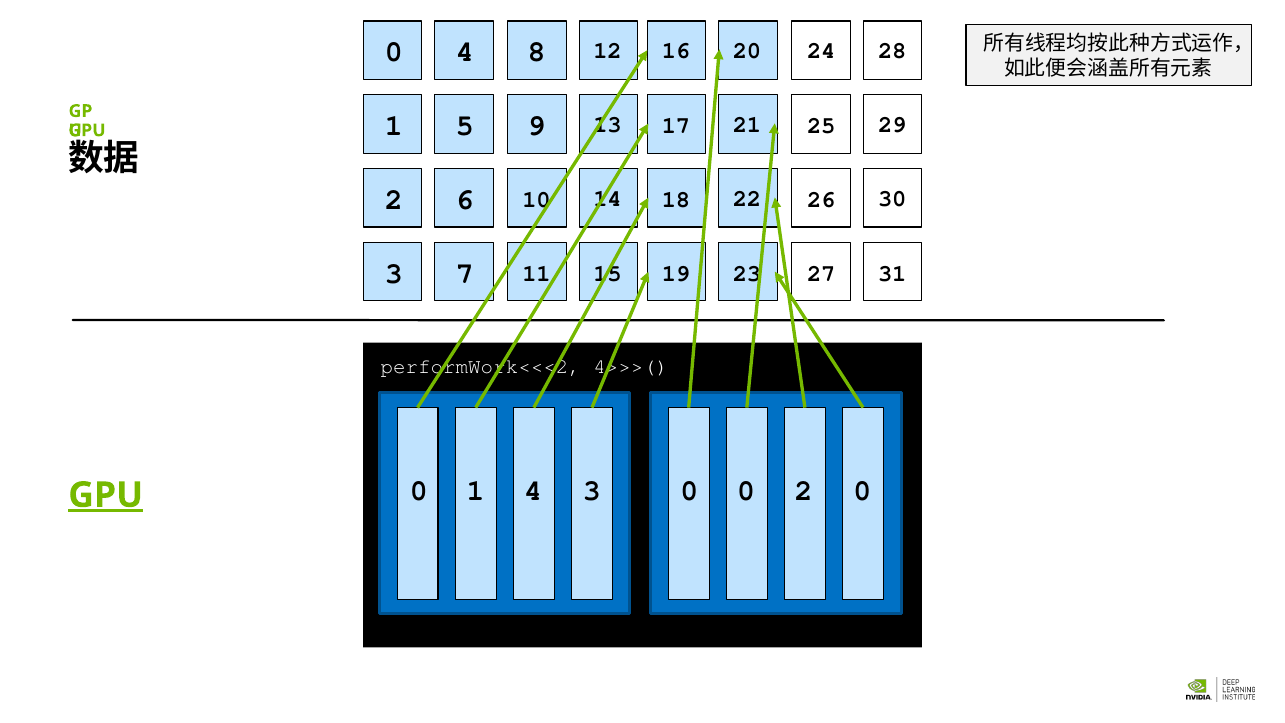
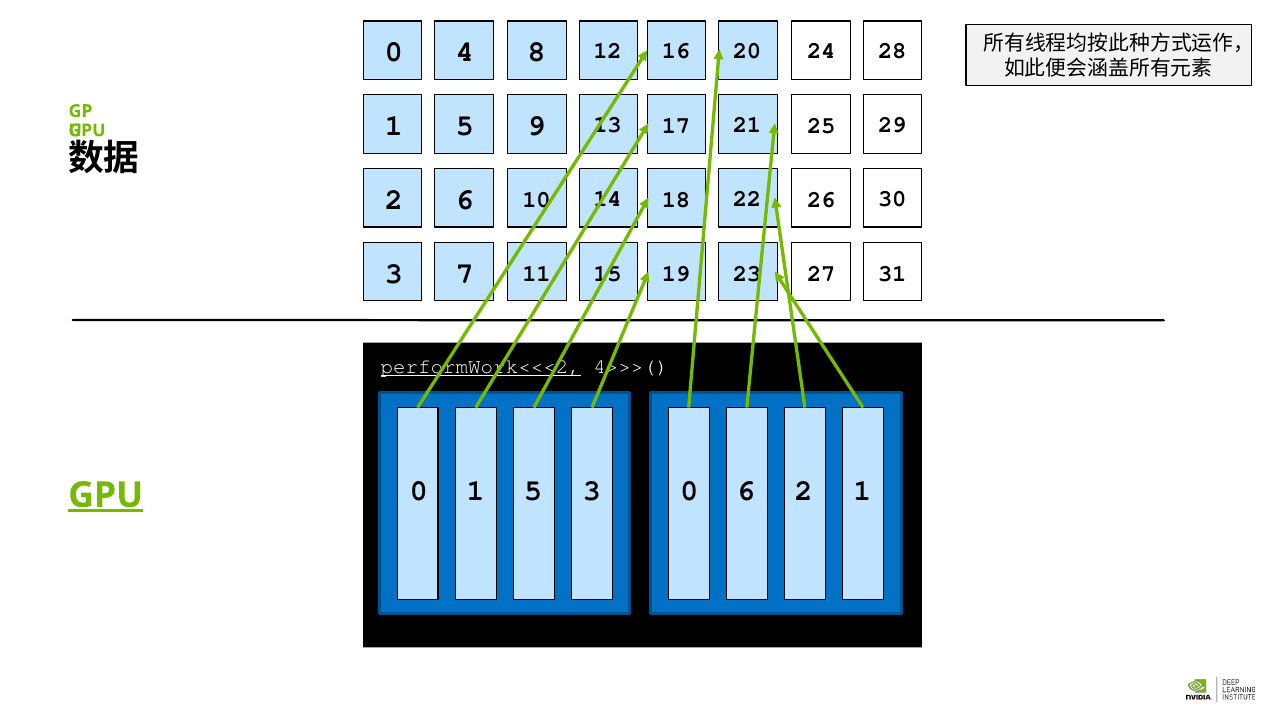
performWork<<<2 underline: none -> present
1 4: 4 -> 5
3 0 0: 0 -> 6
2 0: 0 -> 1
